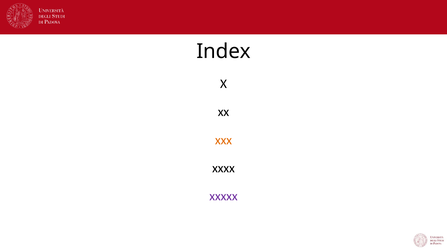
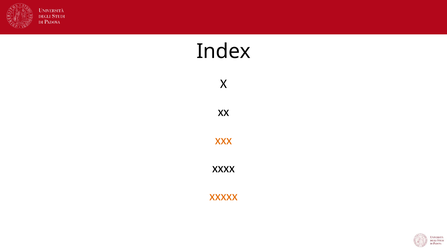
xxxxx colour: purple -> orange
